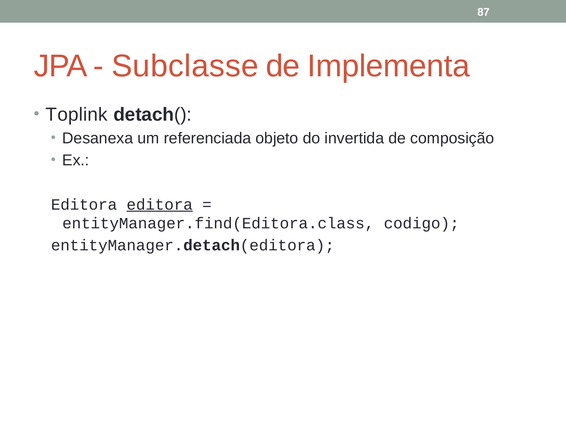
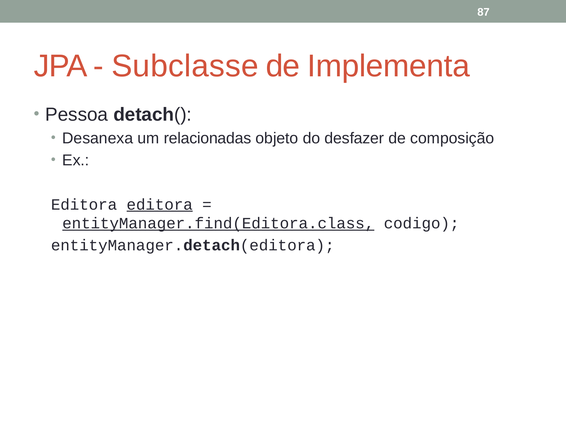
Toplink: Toplink -> Pessoa
referenciada: referenciada -> relacionadas
invertida: invertida -> desfazer
entityManager.find(Editora.class underline: none -> present
